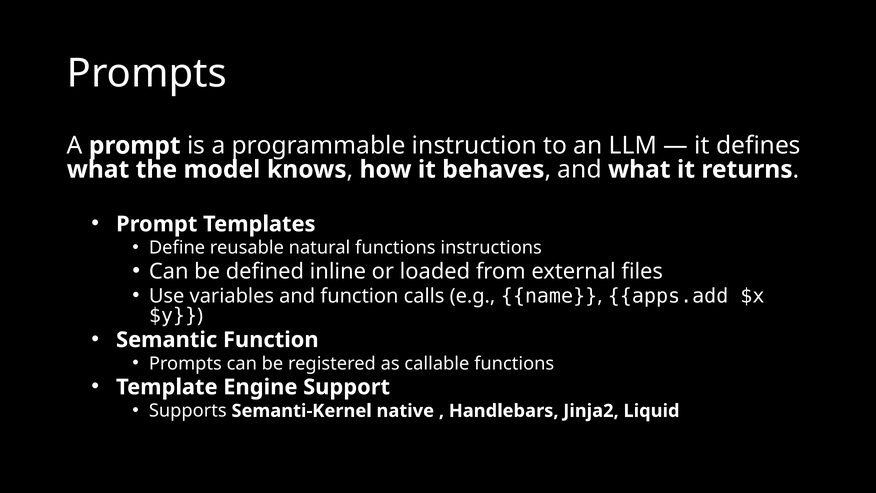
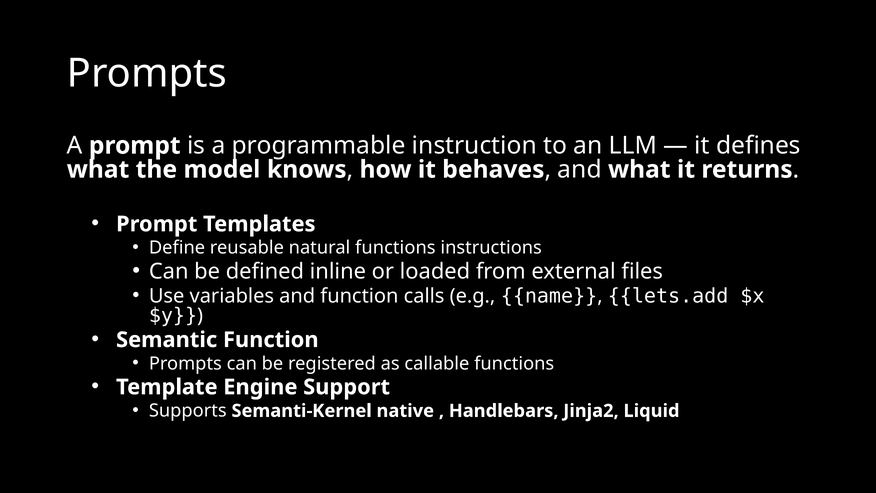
apps.add: apps.add -> lets.add
